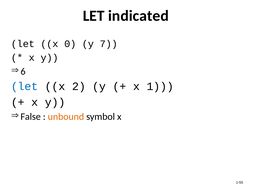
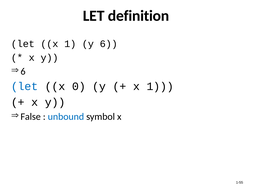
indicated: indicated -> definition
let x 0: 0 -> 1
y 7: 7 -> 6
2: 2 -> 0
unbound colour: orange -> blue
